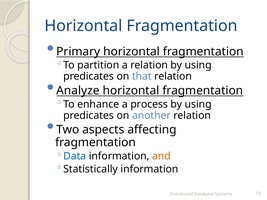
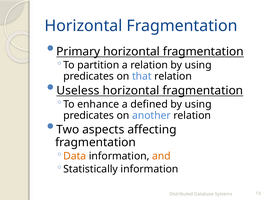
Analyze: Analyze -> Useless
process: process -> defined
Data colour: blue -> orange
